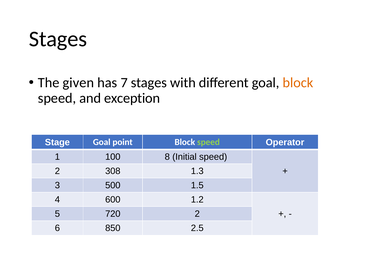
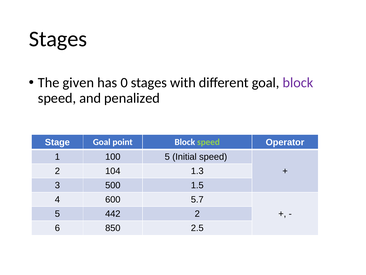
7: 7 -> 0
block at (298, 83) colour: orange -> purple
exception: exception -> penalized
100 8: 8 -> 5
308: 308 -> 104
1.2: 1.2 -> 5.7
720: 720 -> 442
